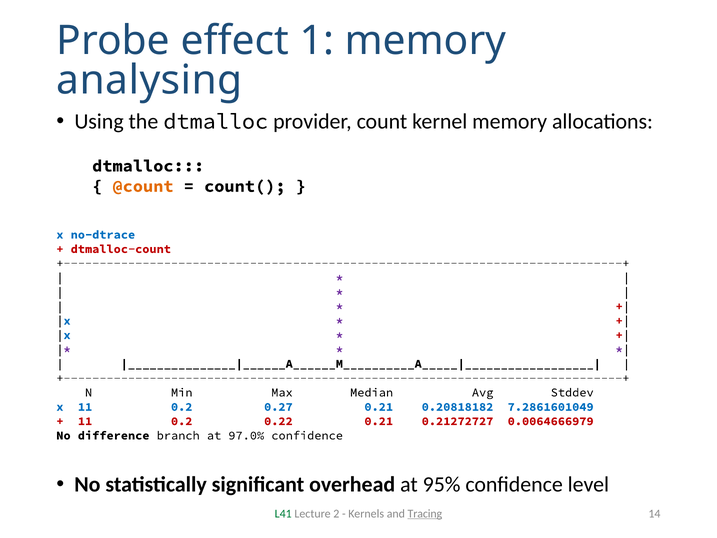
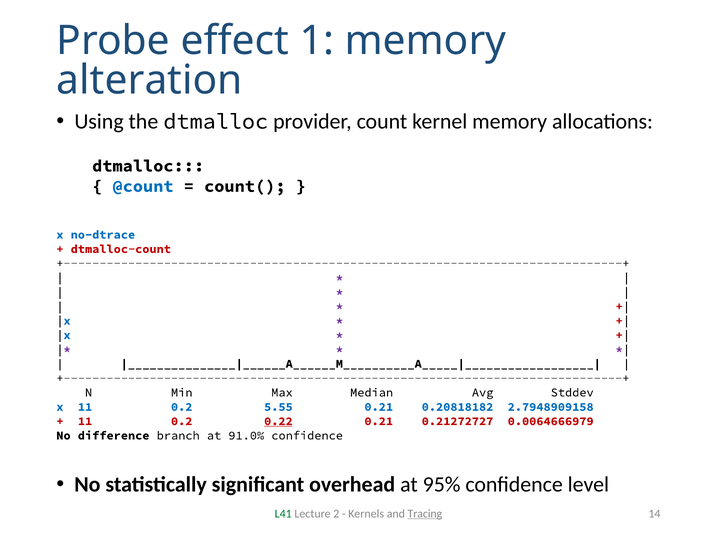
analysing: analysing -> alteration
@count colour: orange -> blue
0.27: 0.27 -> 5.55
7.2861601049: 7.2861601049 -> 2.7948909158
0.22 underline: none -> present
97.0%: 97.0% -> 91.0%
